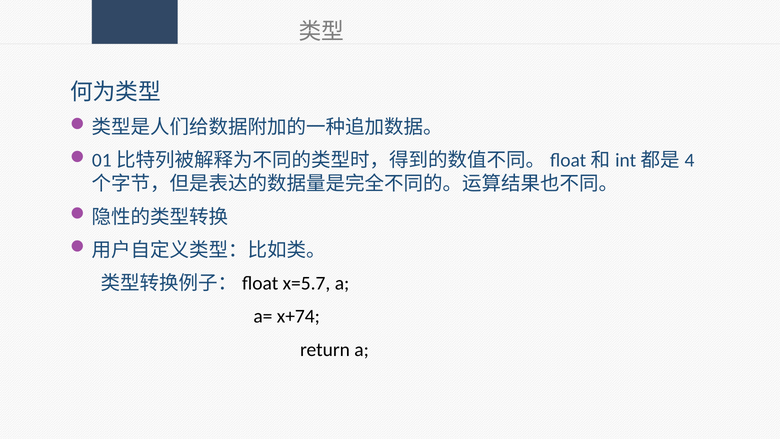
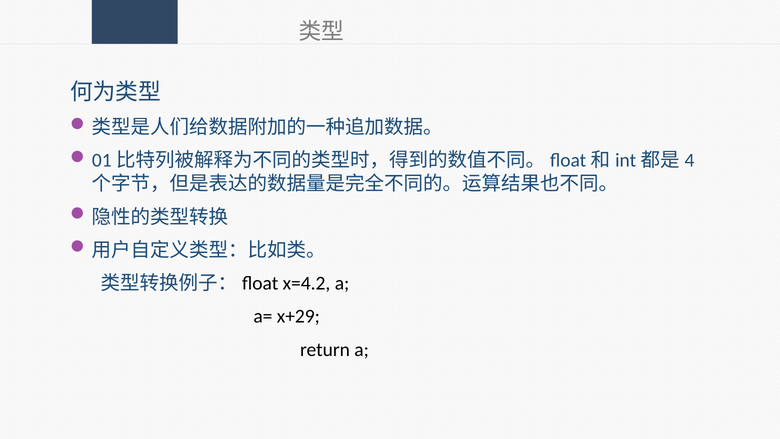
x=5.7: x=5.7 -> x=4.2
x+74: x+74 -> x+29
